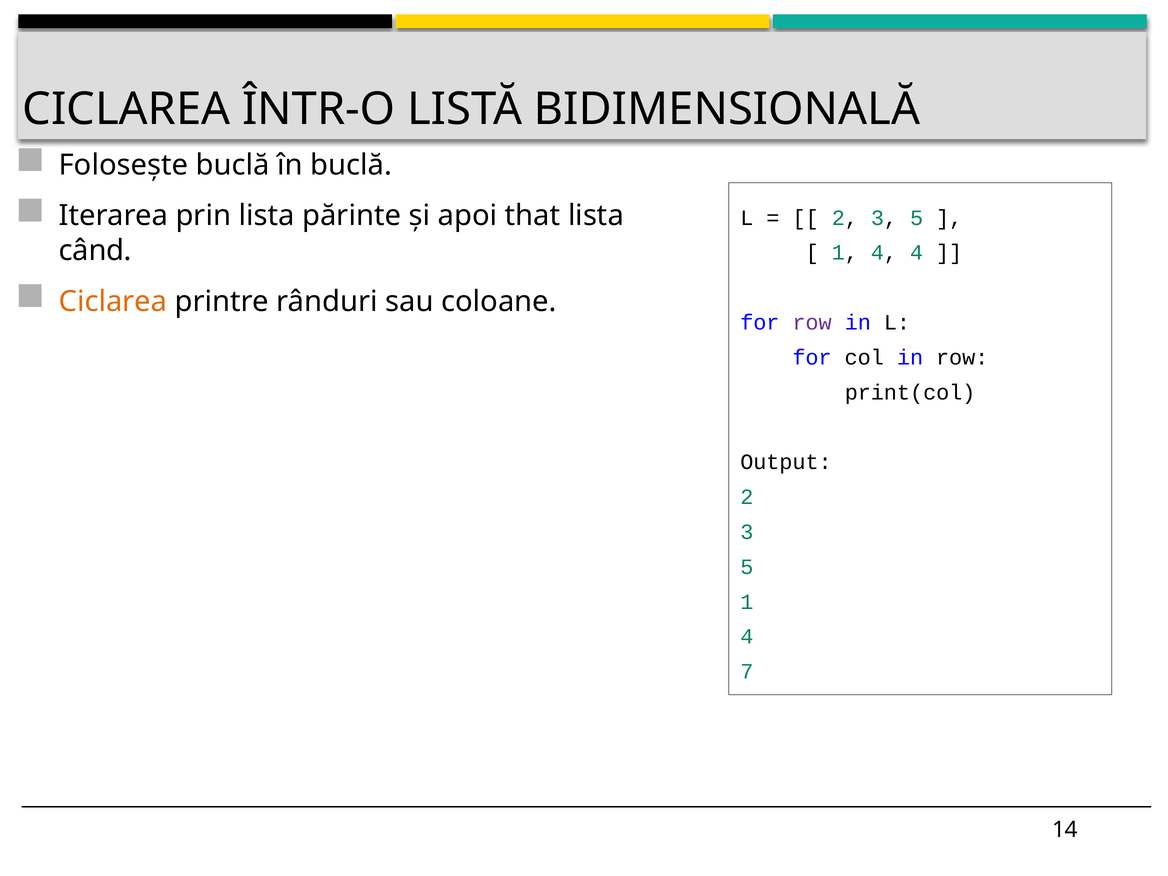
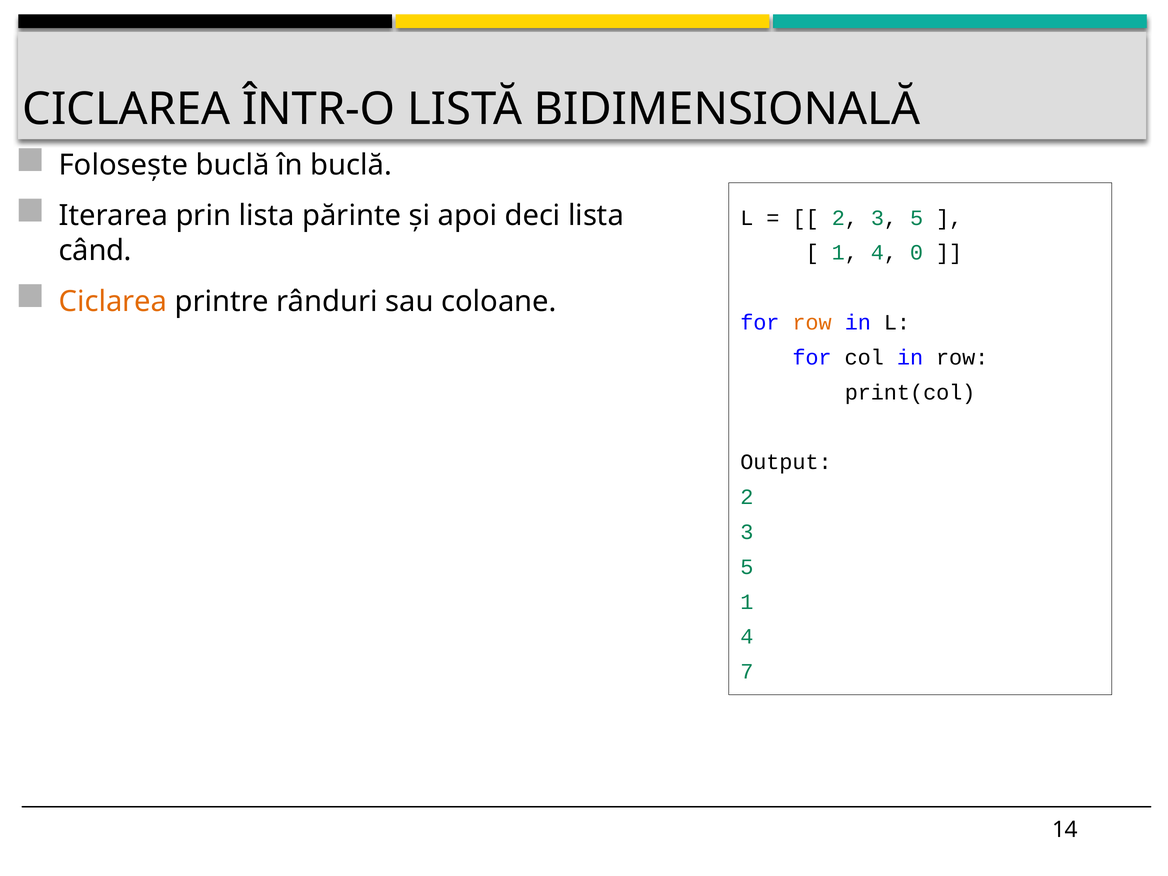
that: that -> deci
4 4: 4 -> 0
row at (812, 323) colour: purple -> orange
